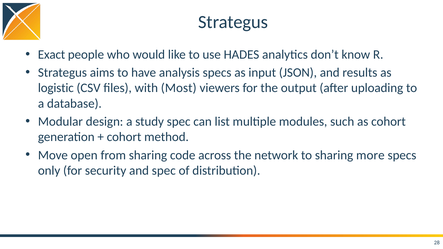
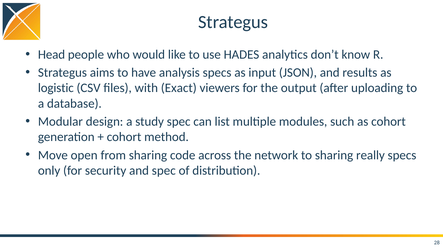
Exact: Exact -> Head
Most: Most -> Exact
more: more -> really
